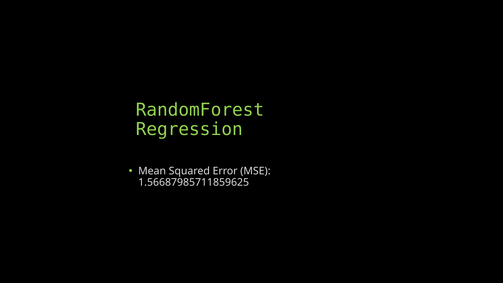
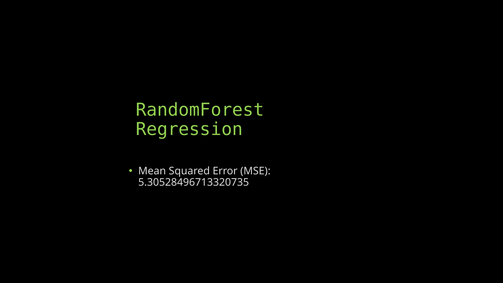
1.56687985711859625: 1.56687985711859625 -> 5.30528496713320735
